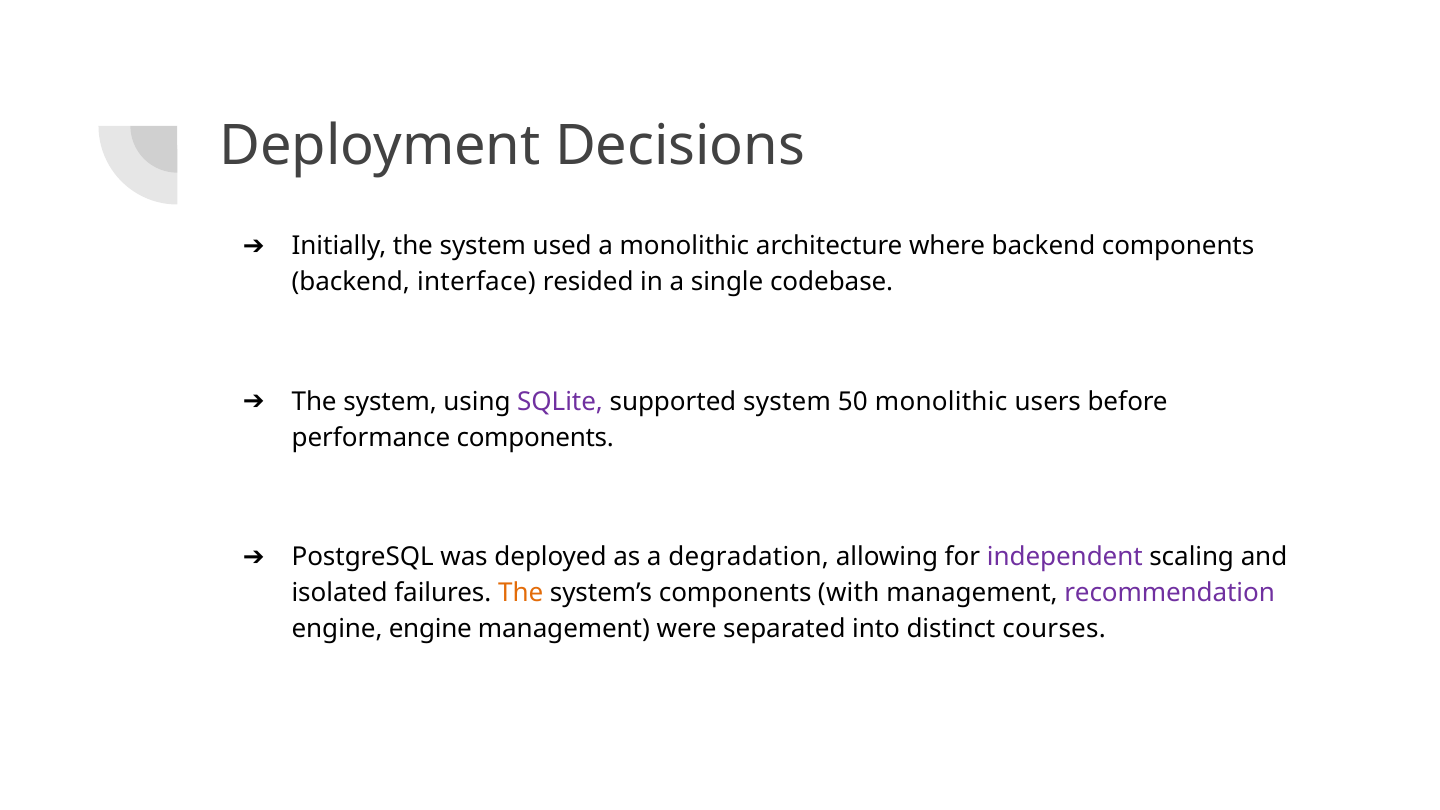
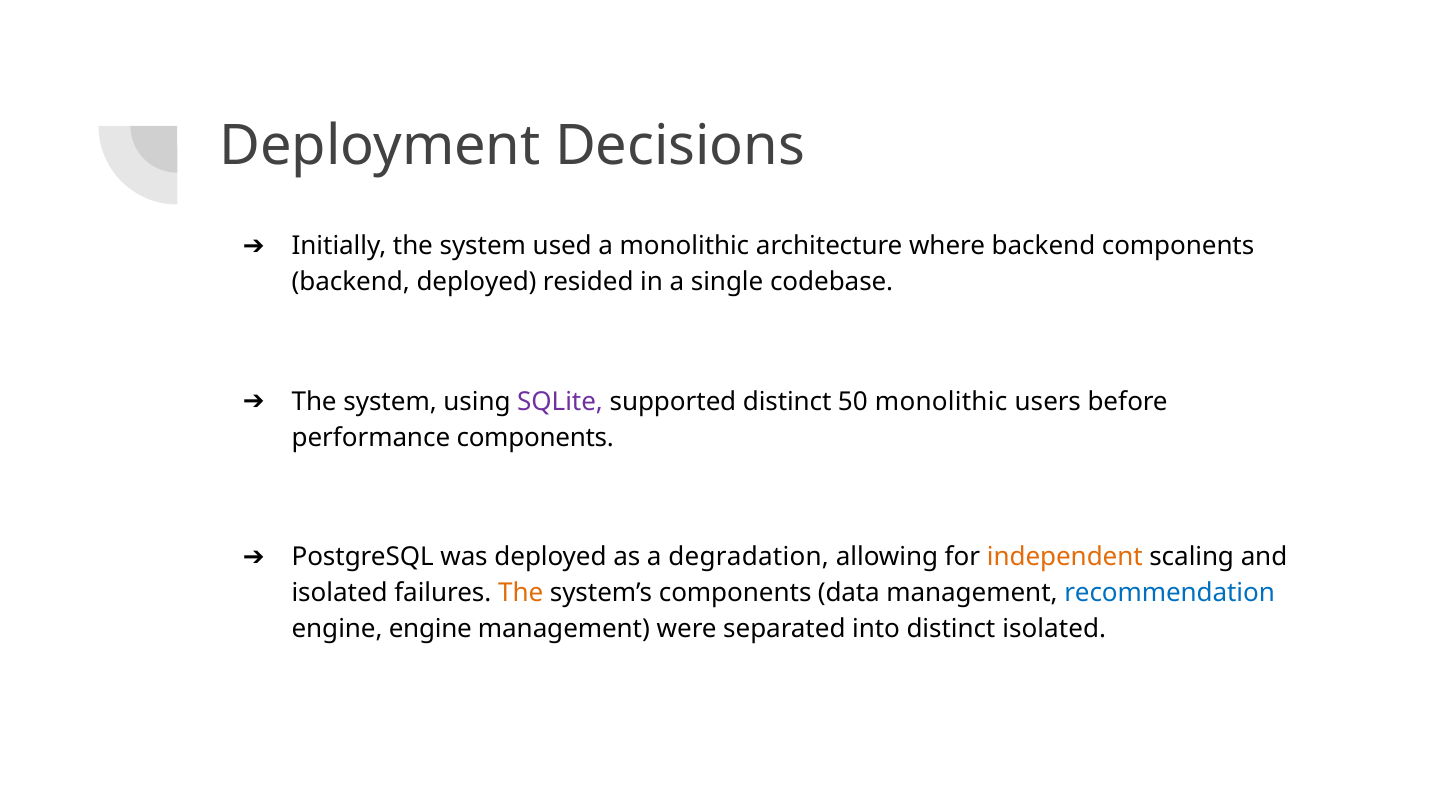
backend interface: interface -> deployed
supported system: system -> distinct
independent colour: purple -> orange
with: with -> data
recommendation colour: purple -> blue
distinct courses: courses -> isolated
